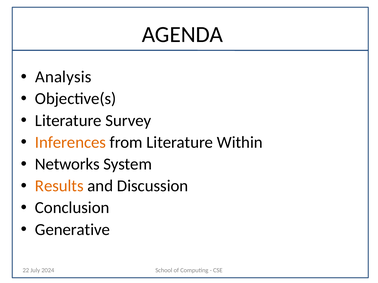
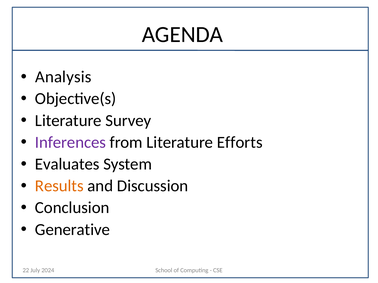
Inferences colour: orange -> purple
Within: Within -> Efforts
Networks: Networks -> Evaluates
